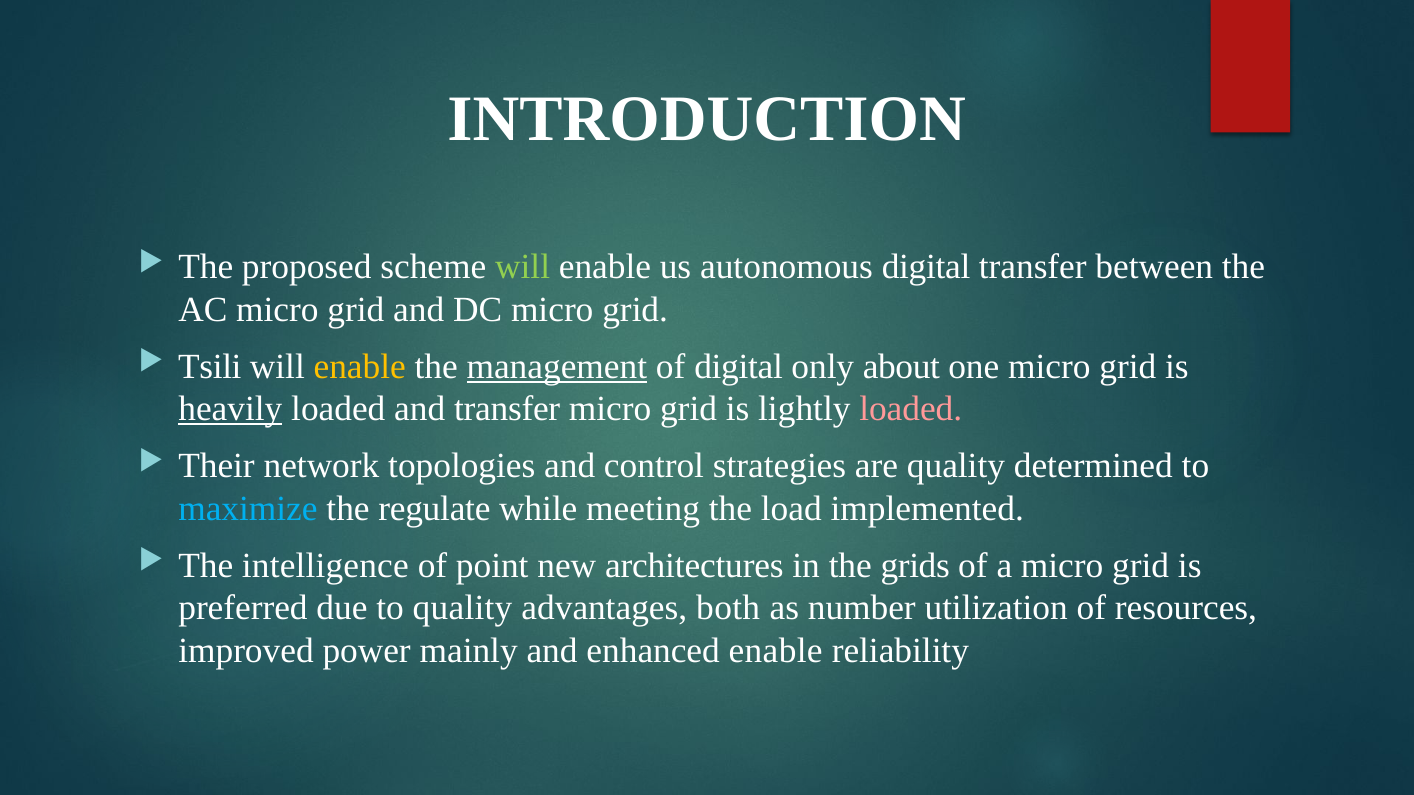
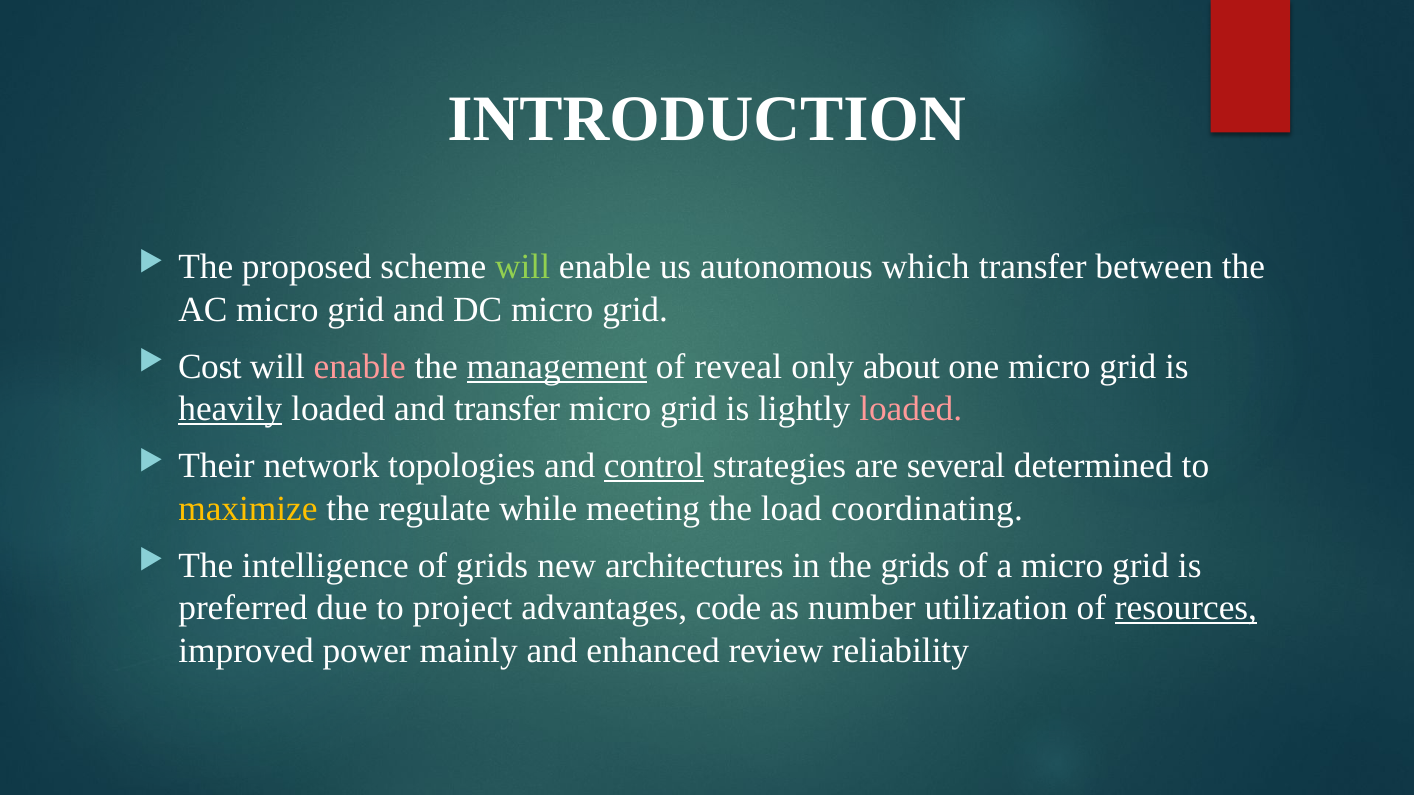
autonomous digital: digital -> which
Tsili: Tsili -> Cost
enable at (360, 367) colour: yellow -> pink
of digital: digital -> reveal
control underline: none -> present
are quality: quality -> several
maximize colour: light blue -> yellow
implemented: implemented -> coordinating
of point: point -> grids
to quality: quality -> project
both: both -> code
resources underline: none -> present
enhanced enable: enable -> review
